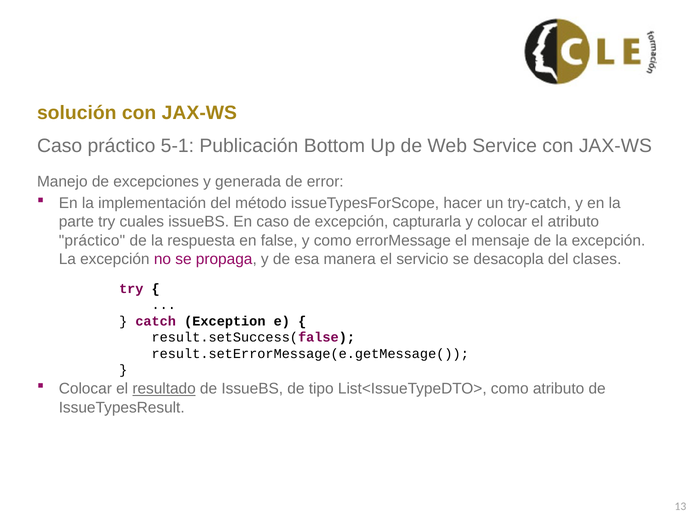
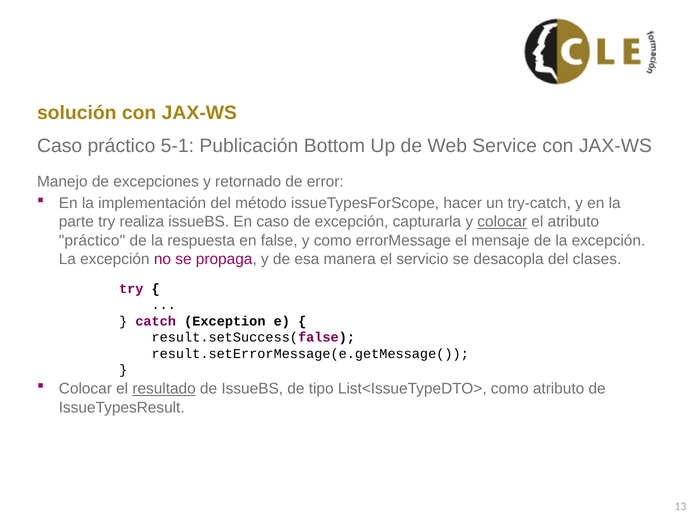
generada: generada -> retornado
cuales: cuales -> realiza
colocar at (502, 222) underline: none -> present
